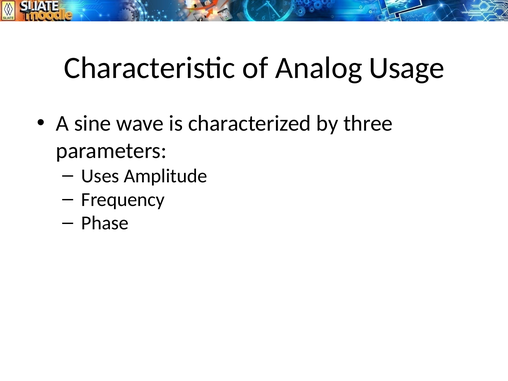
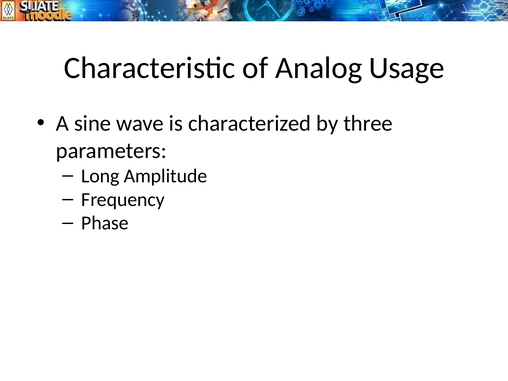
Uses: Uses -> Long
